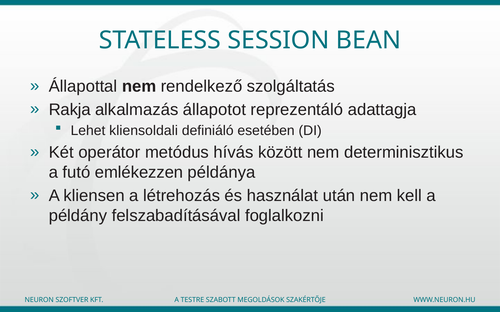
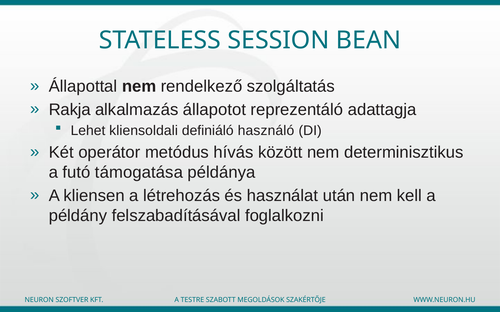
esetében: esetében -> használó
emlékezzen: emlékezzen -> támogatása
